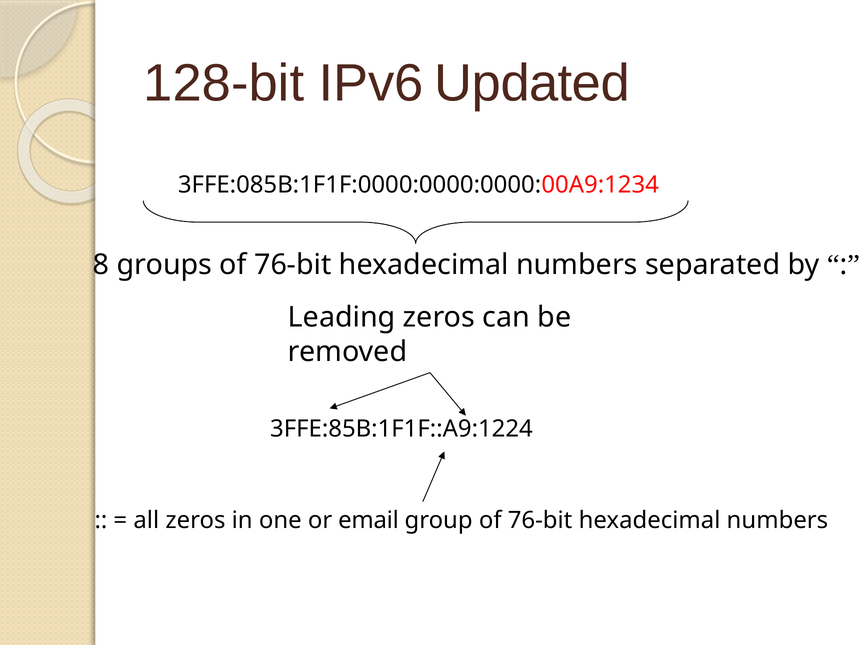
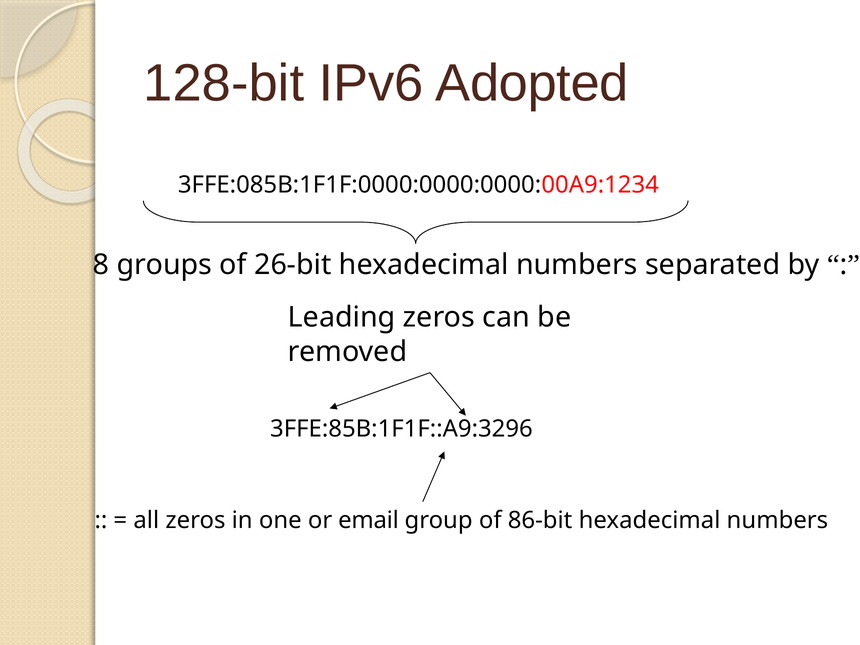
Updated: Updated -> Adopted
groups of 76-bit: 76-bit -> 26-bit
3FFE:85B:1F1F::A9:1224: 3FFE:85B:1F1F::A9:1224 -> 3FFE:85B:1F1F::A9:3296
group of 76-bit: 76-bit -> 86-bit
